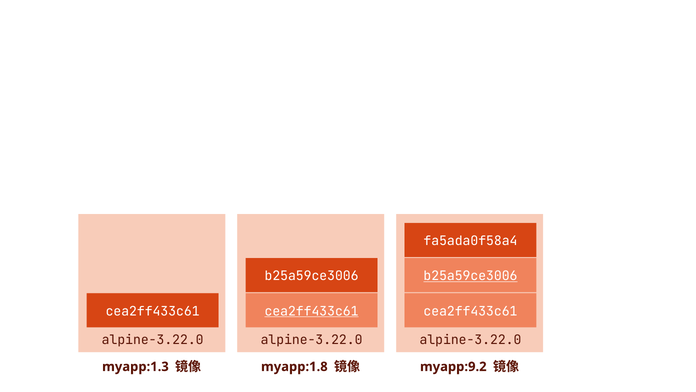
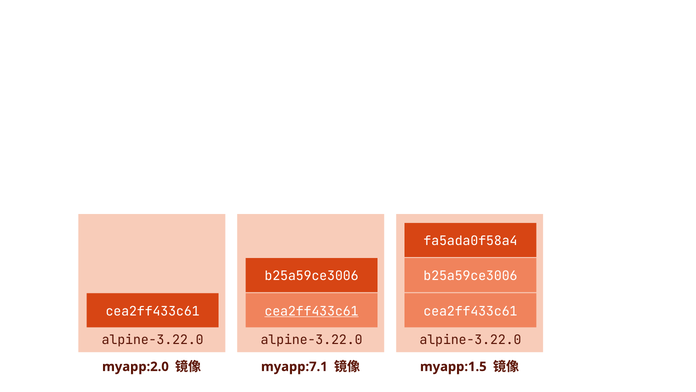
b25a59ce3006 at (470, 276) underline: present -> none
myapp:1.3: myapp:1.3 -> myapp:2.0
myapp:1.8: myapp:1.8 -> myapp:7.1
myapp:9.2: myapp:9.2 -> myapp:1.5
